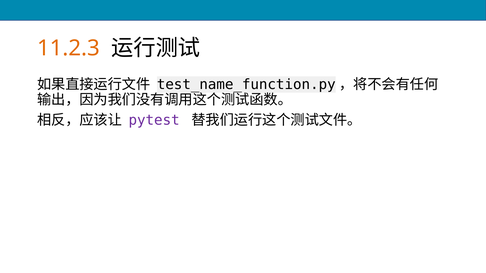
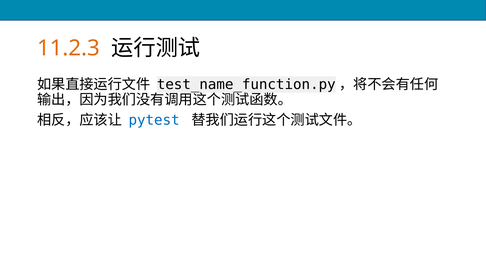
pytest colour: purple -> blue
